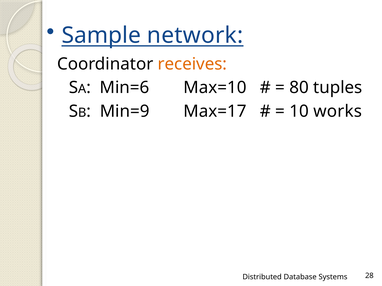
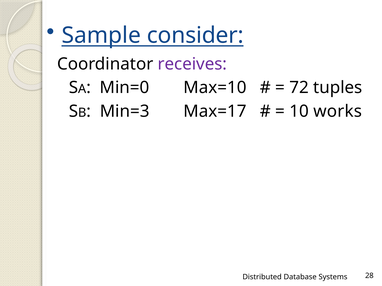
network: network -> consider
receives colour: orange -> purple
Min=6: Min=6 -> Min=0
80: 80 -> 72
Min=9: Min=9 -> Min=3
